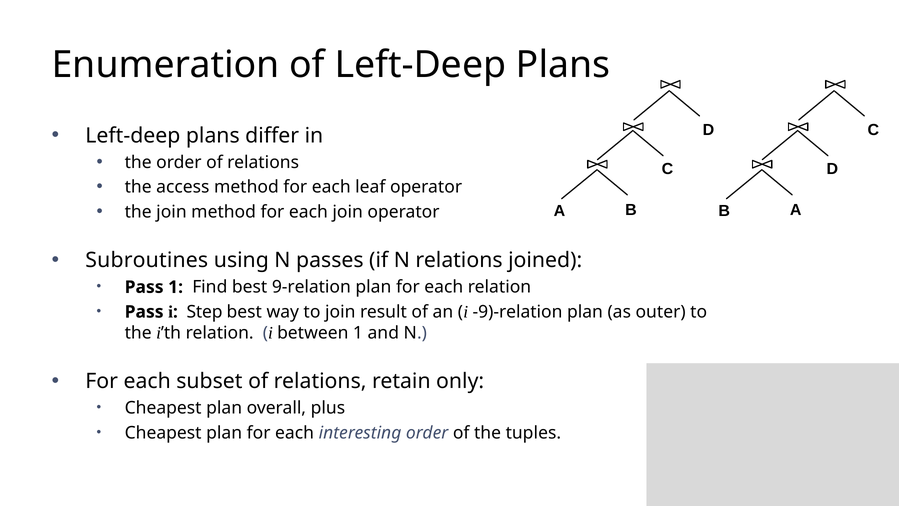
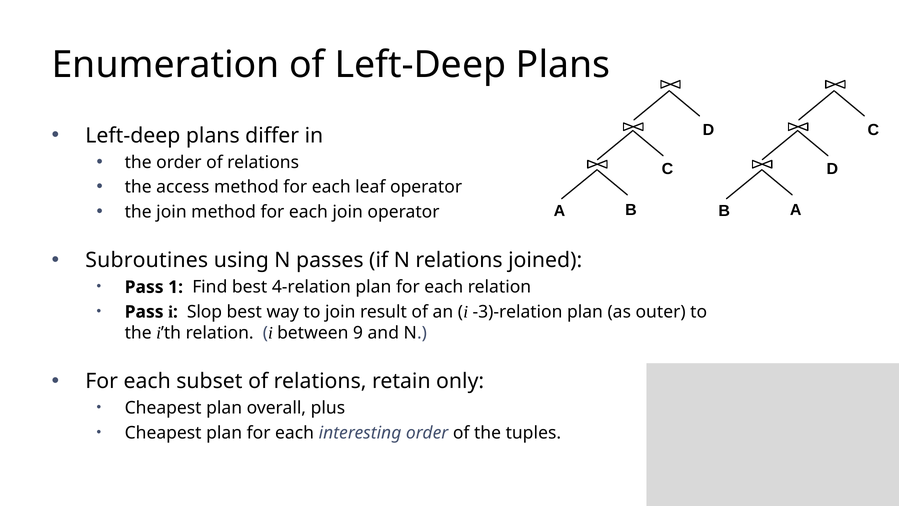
9-relation: 9-relation -> 4-relation
Step: Step -> Slop
-9)-relation: -9)-relation -> -3)-relation
between 1: 1 -> 9
